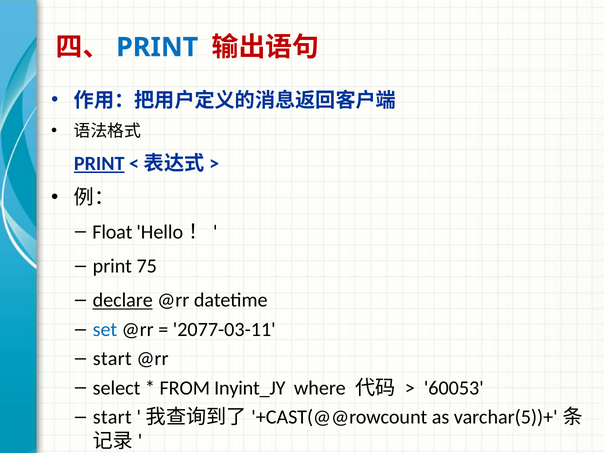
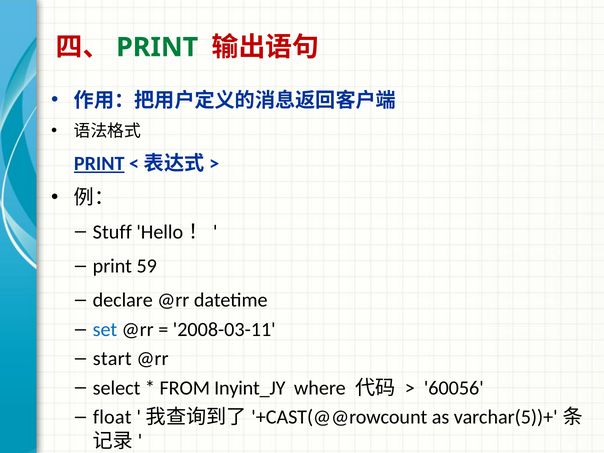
PRINT at (157, 47) colour: blue -> green
Float: Float -> Stuff
75: 75 -> 59
declare underline: present -> none
2077-03-11: 2077-03-11 -> 2008-03-11
60053: 60053 -> 60056
start at (112, 417): start -> float
